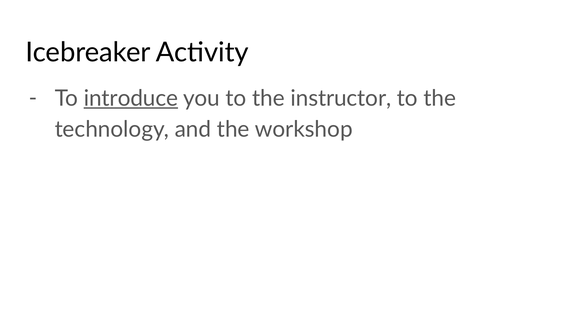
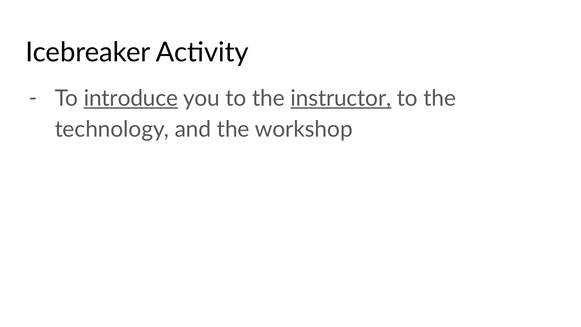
instructor underline: none -> present
